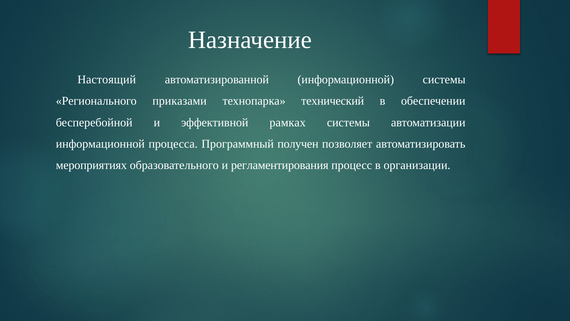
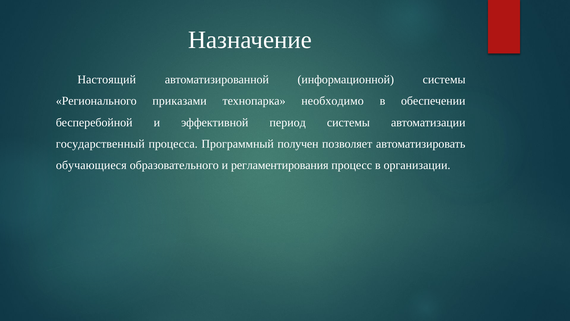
технический: технический -> необходимо
рамках: рамках -> период
информационной at (100, 144): информационной -> государственный
мероприятиях: мероприятиях -> обучающиеся
